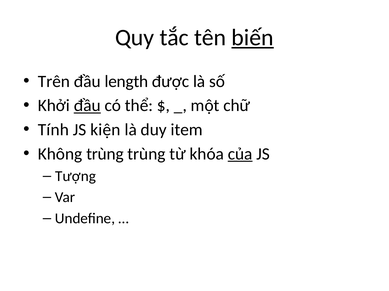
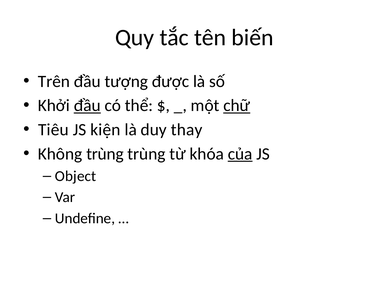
biến underline: present -> none
length: length -> tượng
chữ underline: none -> present
Tính: Tính -> Tiêu
item: item -> thay
Tượng: Tượng -> Object
